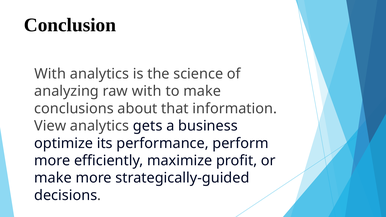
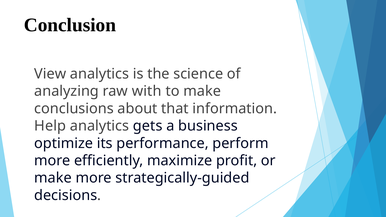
With at (50, 74): With -> View
View: View -> Help
